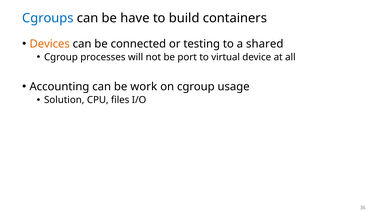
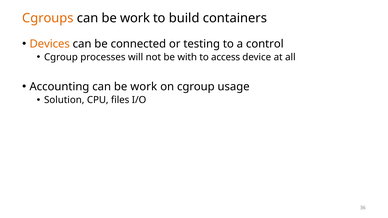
Cgroups colour: blue -> orange
have at (135, 18): have -> work
shared: shared -> control
port: port -> with
virtual: virtual -> access
